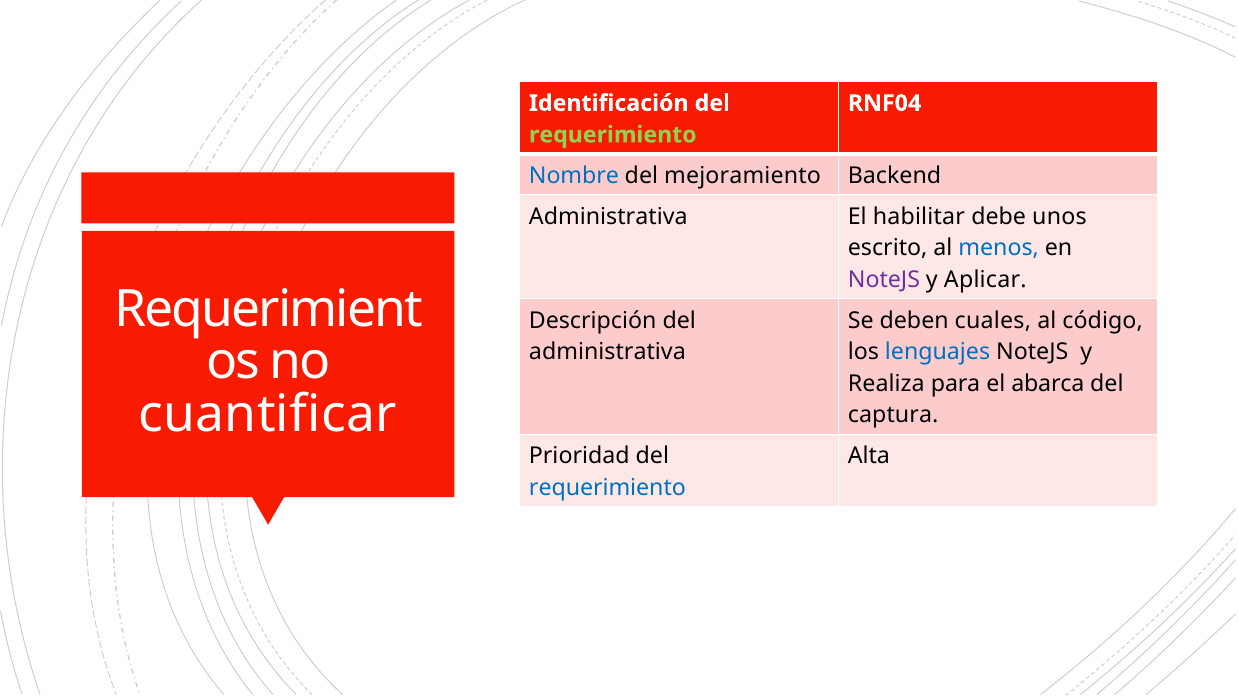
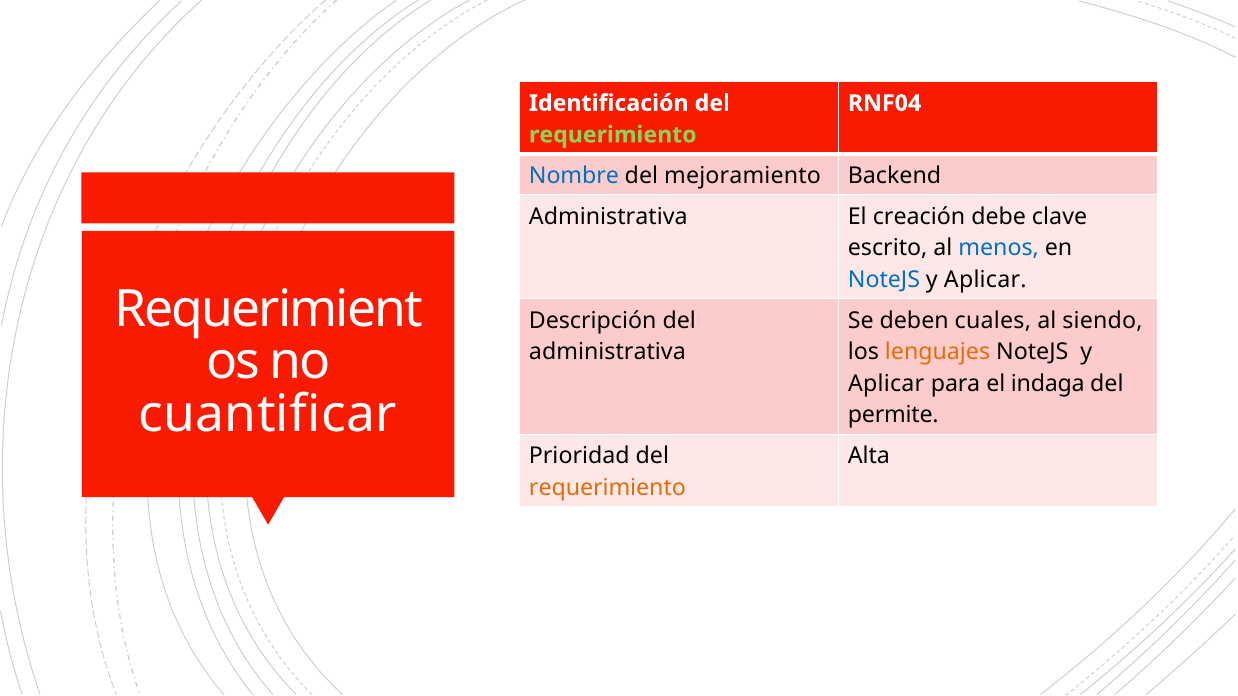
habilitar: habilitar -> creación
unos: unos -> clave
NoteJS at (884, 280) colour: purple -> blue
código: código -> siendo
lenguajes colour: blue -> orange
Realiza at (886, 384): Realiza -> Aplicar
abarca: abarca -> indaga
captura: captura -> permite
requerimiento at (607, 488) colour: blue -> orange
